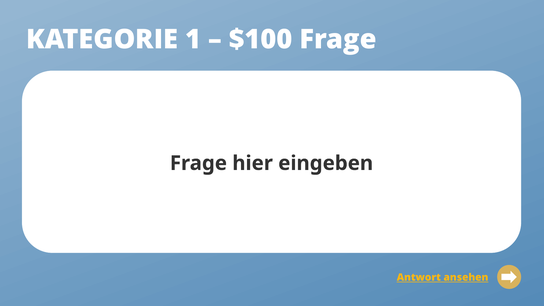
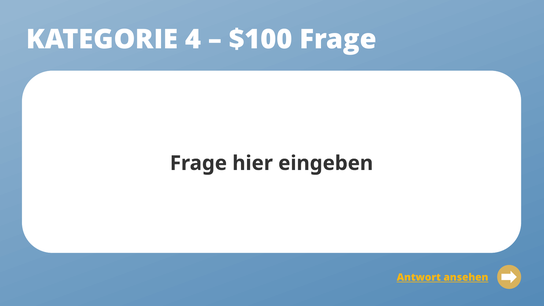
1: 1 -> 4
